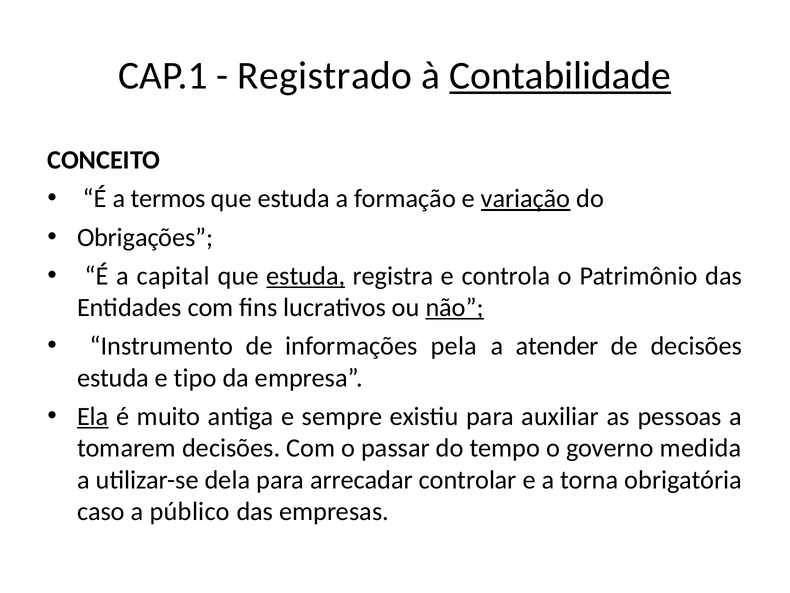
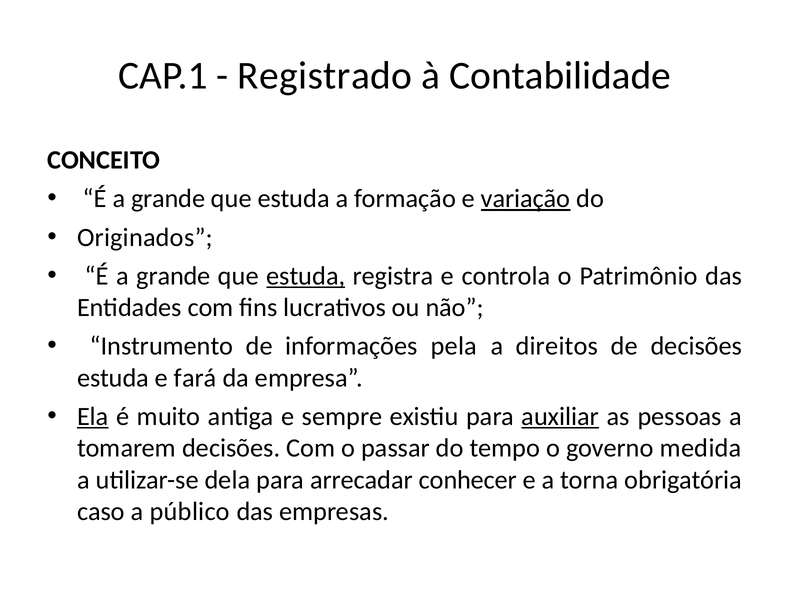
Contabilidade underline: present -> none
termos at (168, 198): termos -> grande
Obrigações: Obrigações -> Originados
capital at (173, 276): capital -> grande
não underline: present -> none
atender: atender -> direitos
tipo: tipo -> fará
auxiliar underline: none -> present
controlar: controlar -> conhecer
